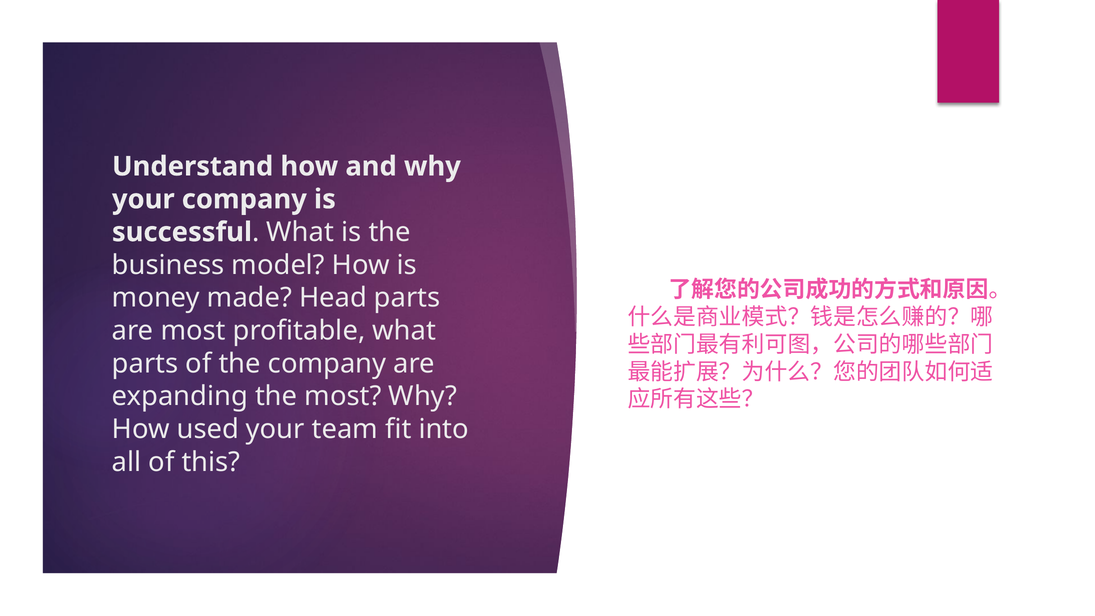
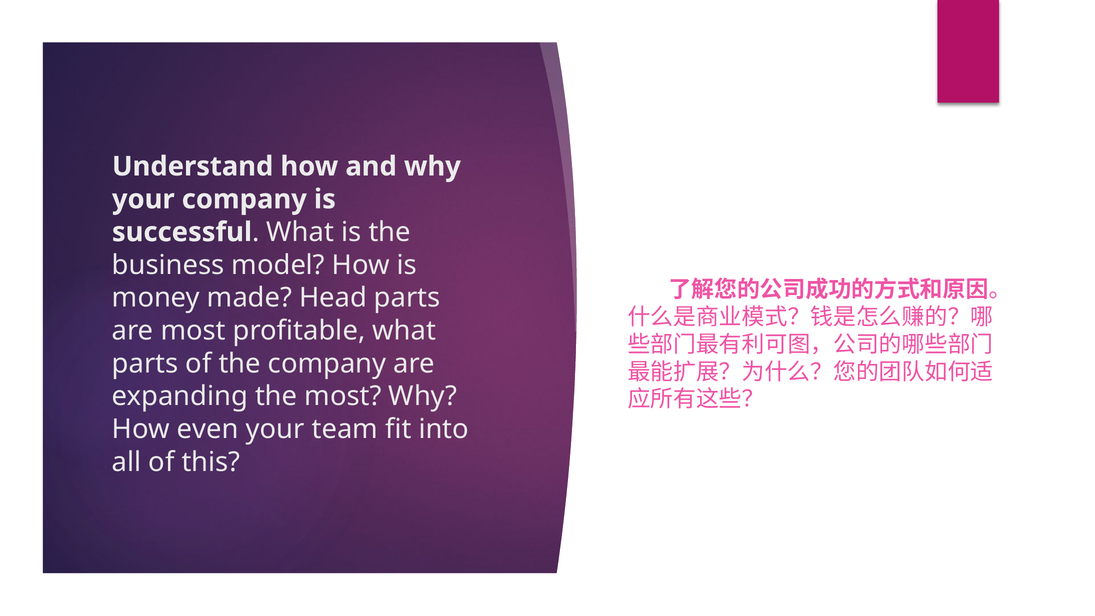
used: used -> even
